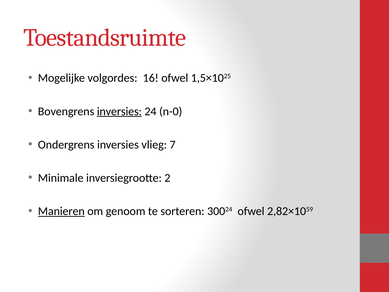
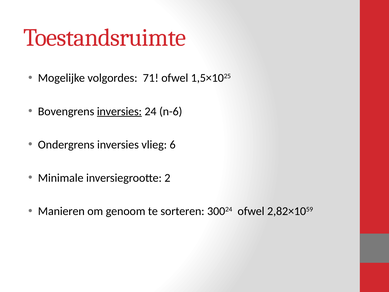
16: 16 -> 71
n-0: n-0 -> n-6
7: 7 -> 6
Manieren underline: present -> none
